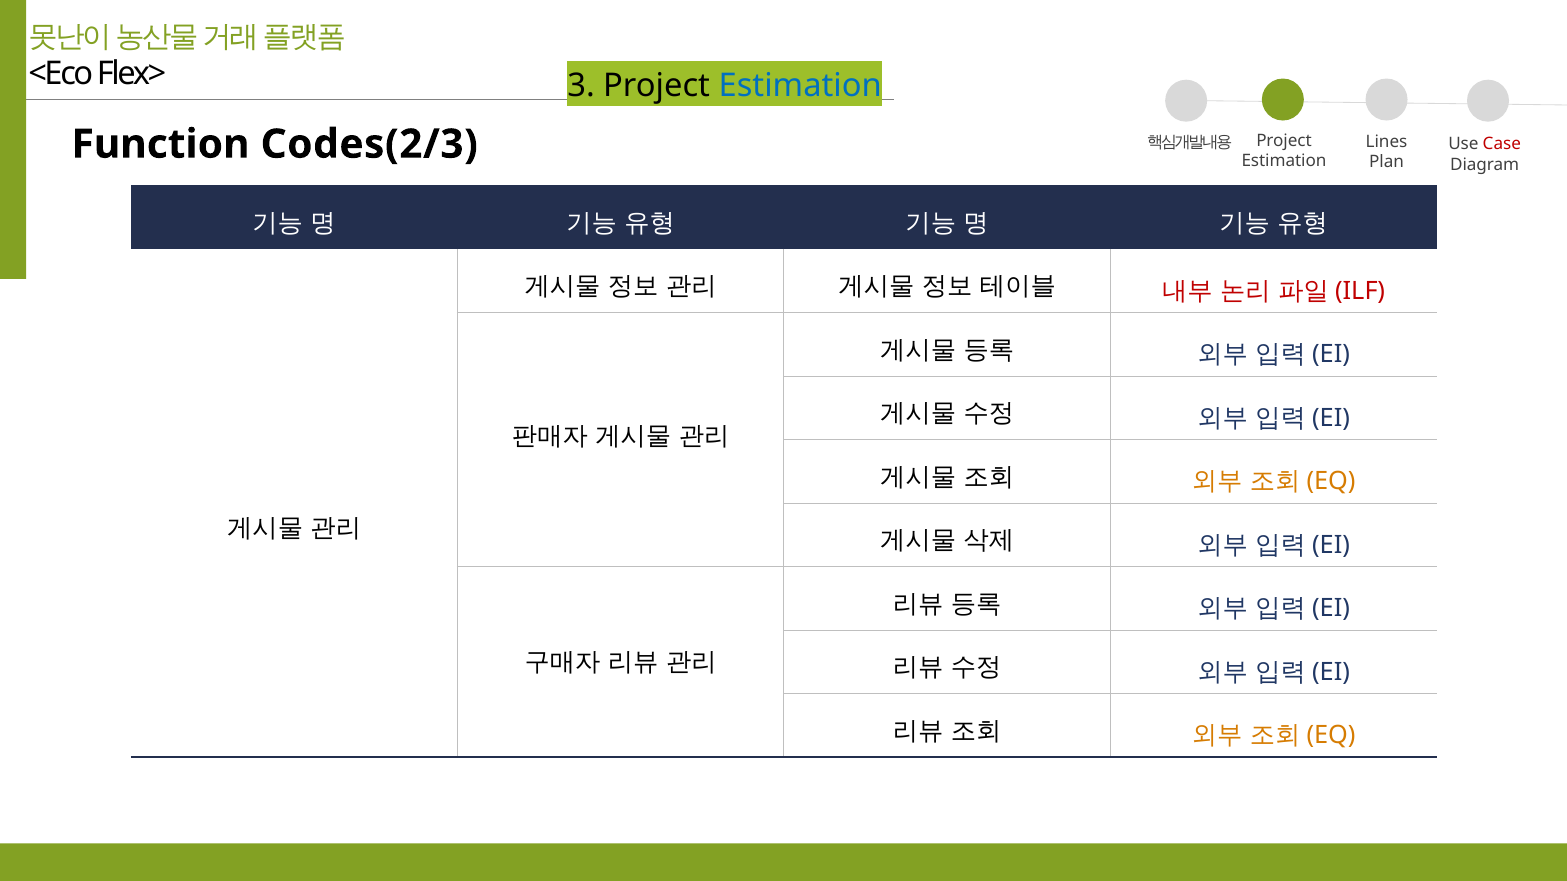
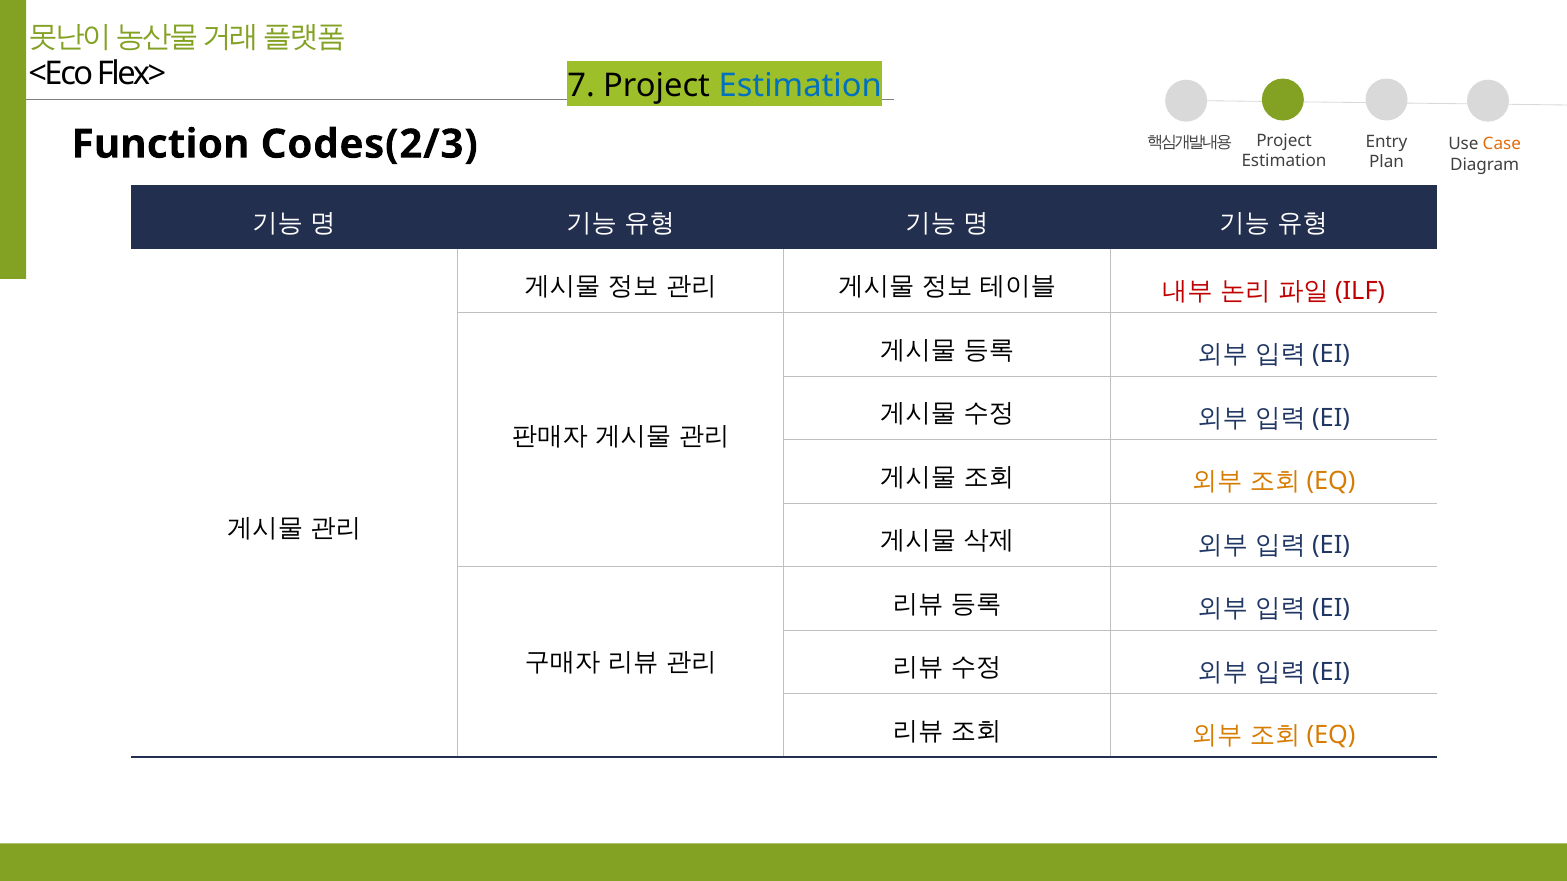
3: 3 -> 7
Lines: Lines -> Entry
Case colour: red -> orange
